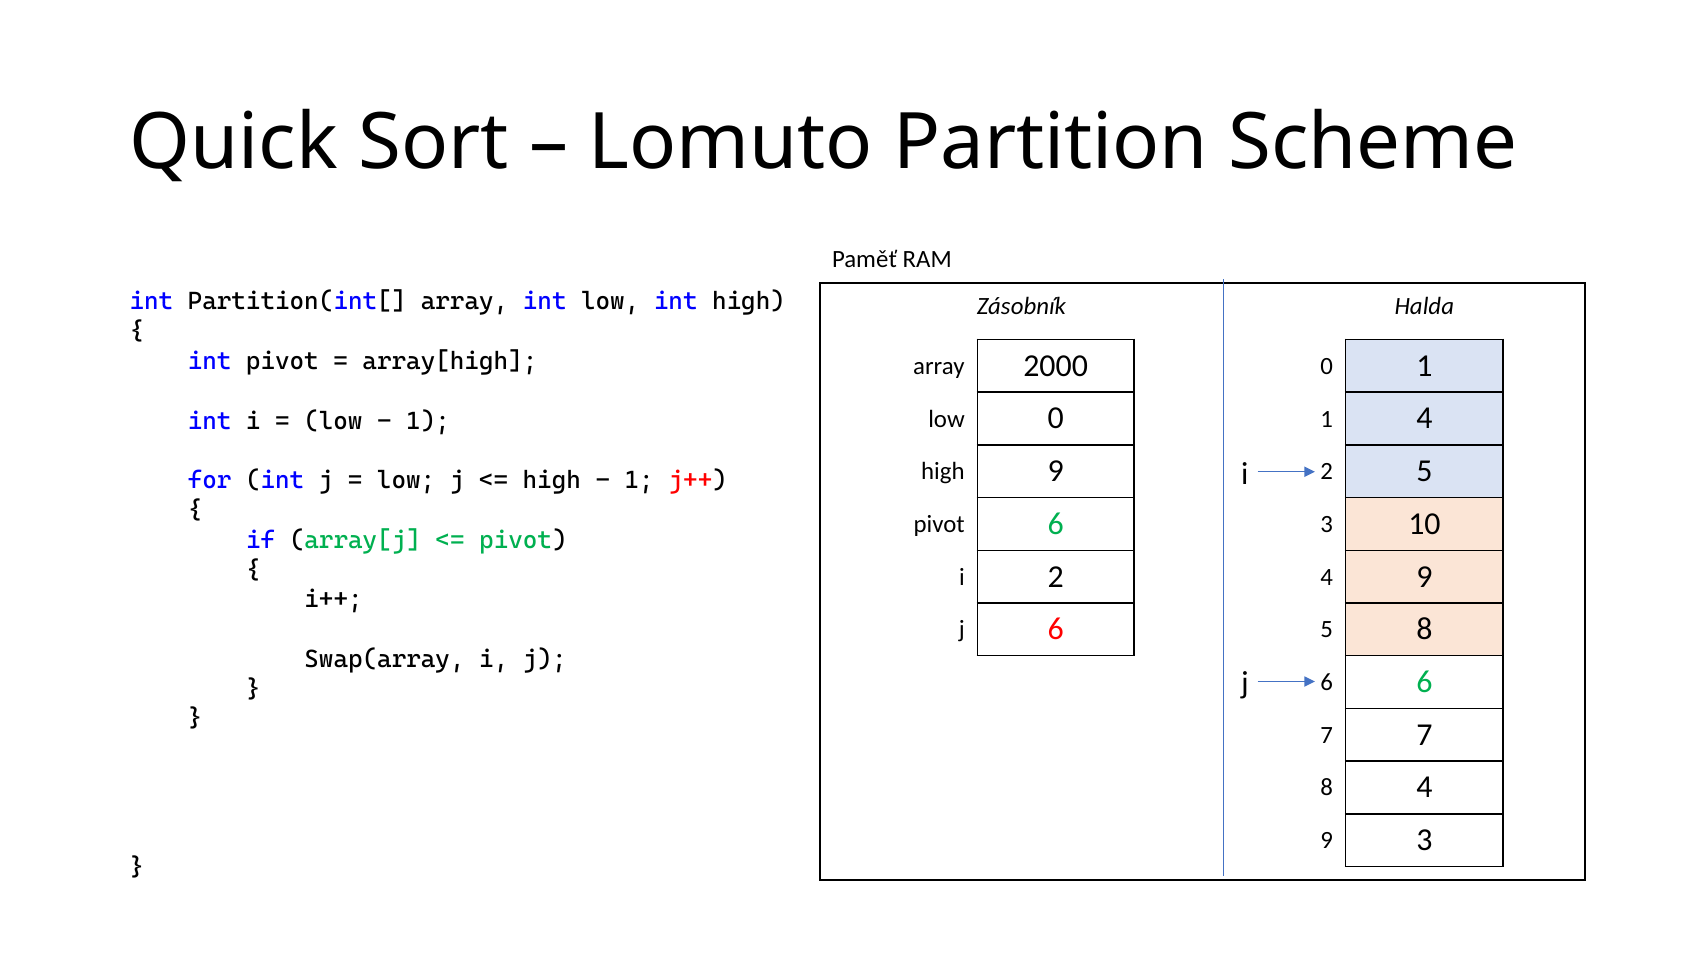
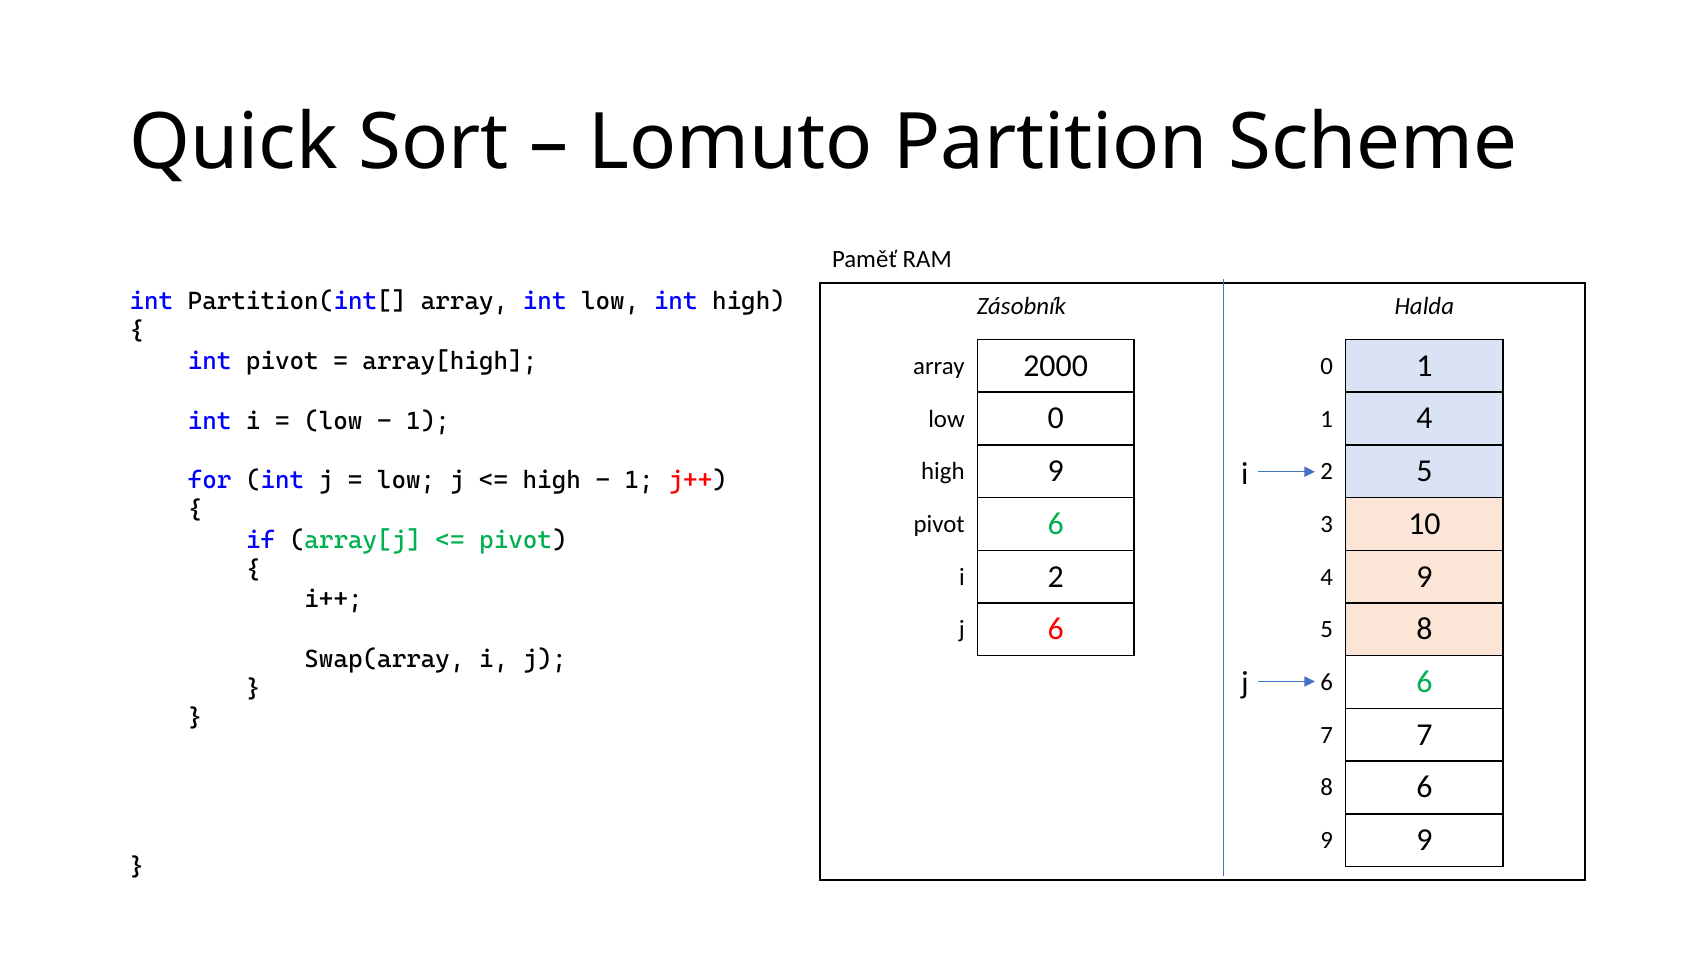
4 at (1424, 788): 4 -> 6
9 3: 3 -> 9
